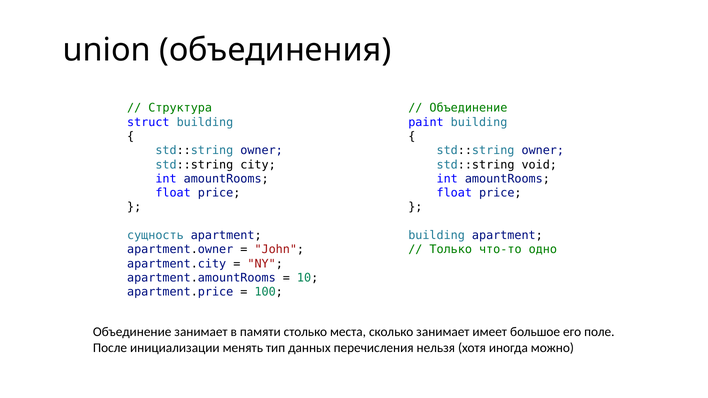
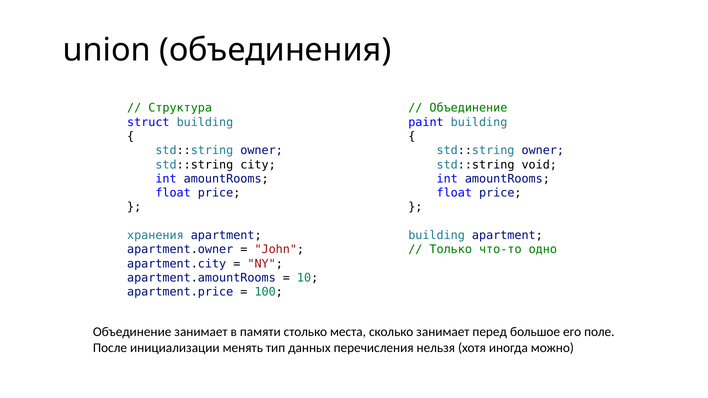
сущность: сущность -> хранения
имеет: имеет -> перед
